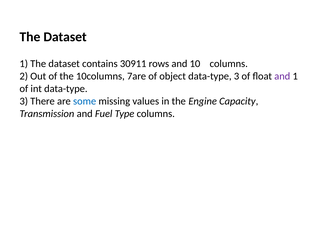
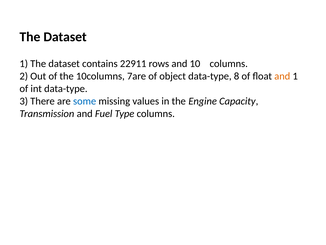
30911: 30911 -> 22911
object data-type 3: 3 -> 8
and at (282, 76) colour: purple -> orange
